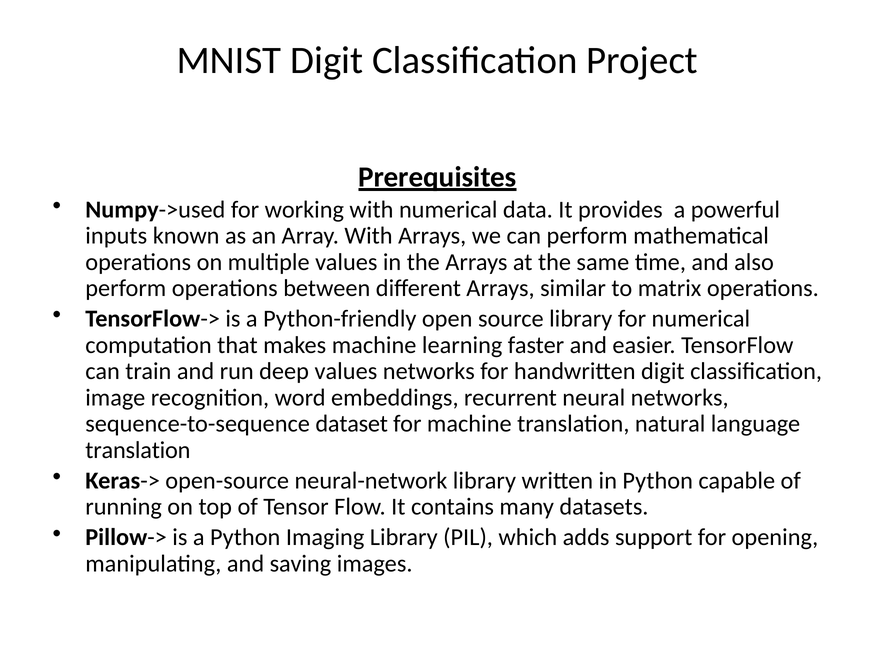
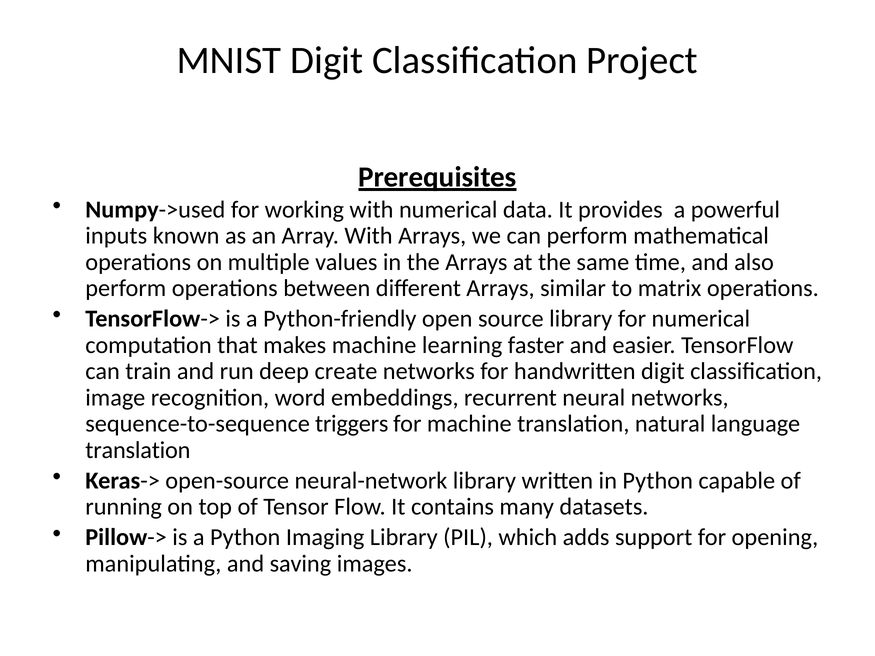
deep values: values -> create
dataset: dataset -> triggers
